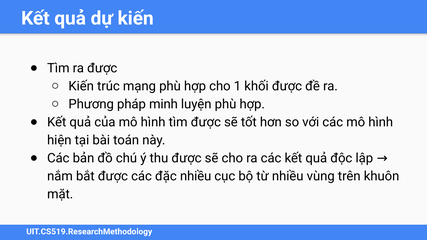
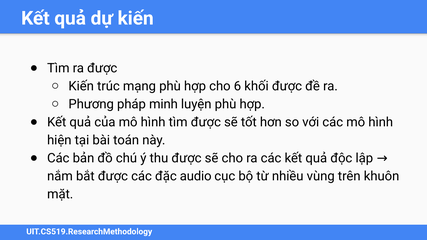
1: 1 -> 6
đặc nhiều: nhiều -> audio
